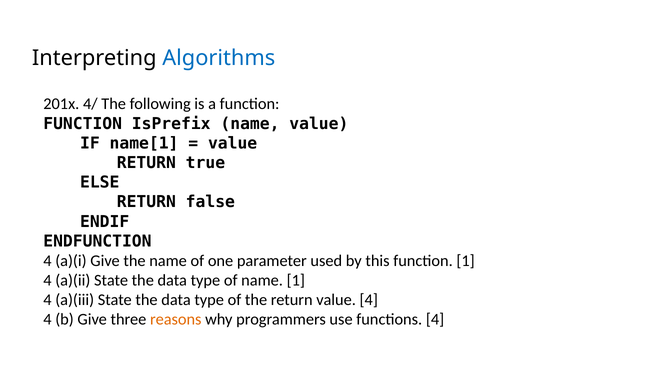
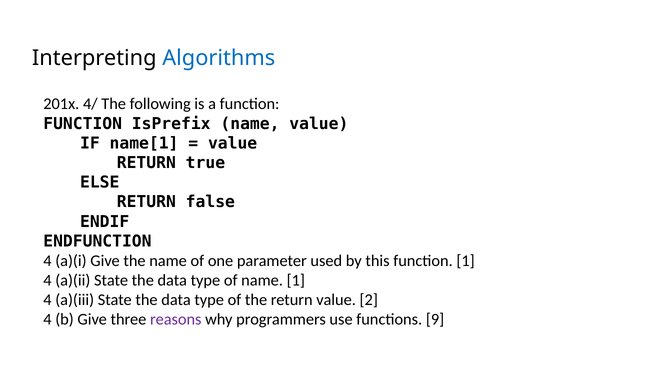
value 4: 4 -> 2
reasons colour: orange -> purple
functions 4: 4 -> 9
